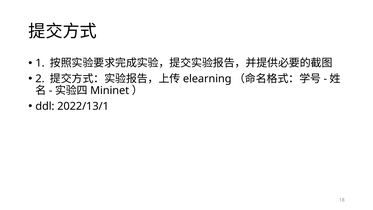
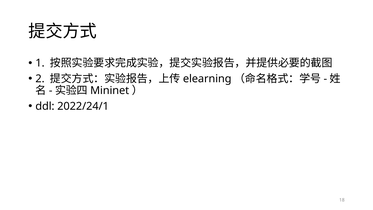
2022/13/1: 2022/13/1 -> 2022/24/1
